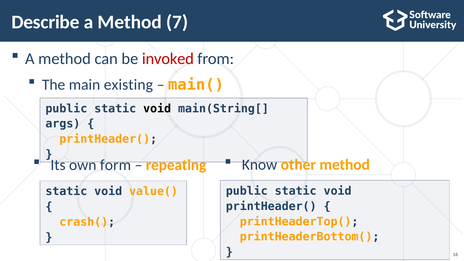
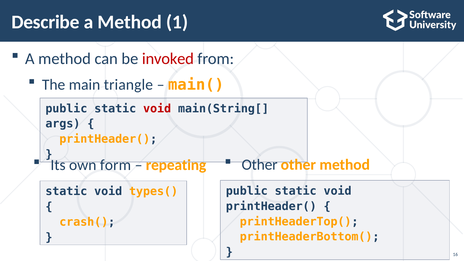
7: 7 -> 1
existing: existing -> triangle
void at (157, 109) colour: black -> red
Know at (260, 165): Know -> Other
value(: value( -> types(
